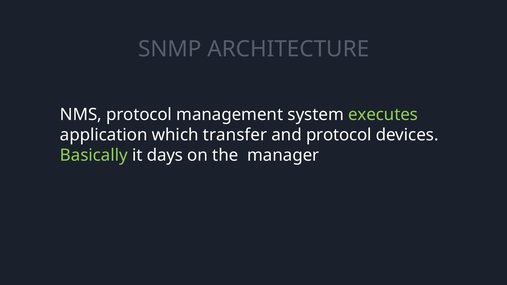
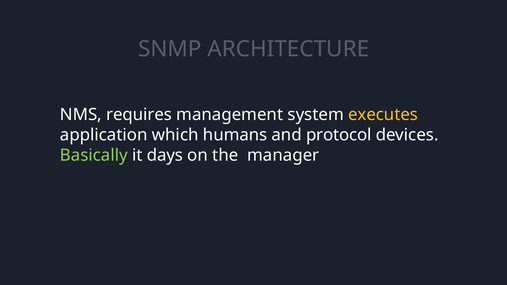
NMS protocol: protocol -> requires
executes colour: light green -> yellow
transfer: transfer -> humans
